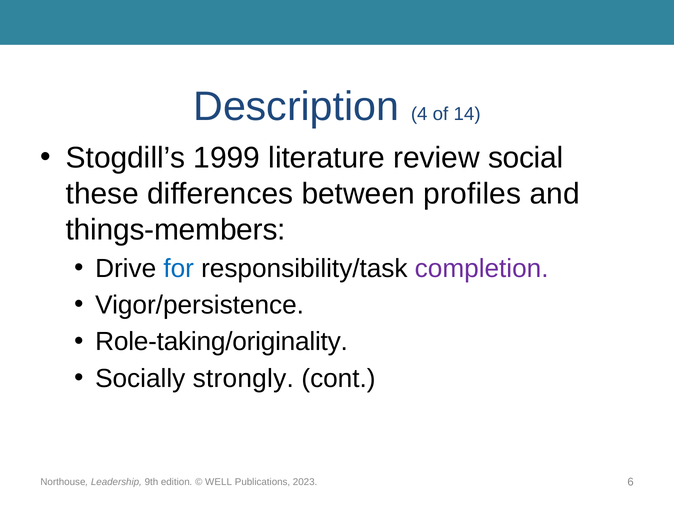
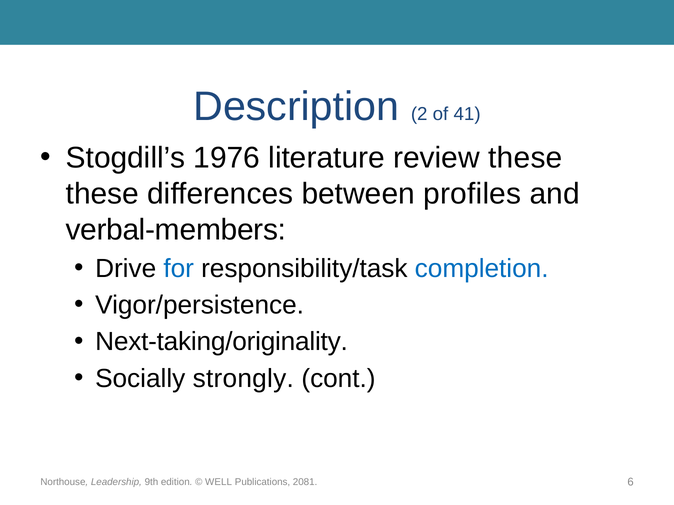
4: 4 -> 2
14: 14 -> 41
1999: 1999 -> 1976
review social: social -> these
things-members: things-members -> verbal-members
completion colour: purple -> blue
Role-taking/originality: Role-taking/originality -> Next-taking/originality
2023: 2023 -> 2081
